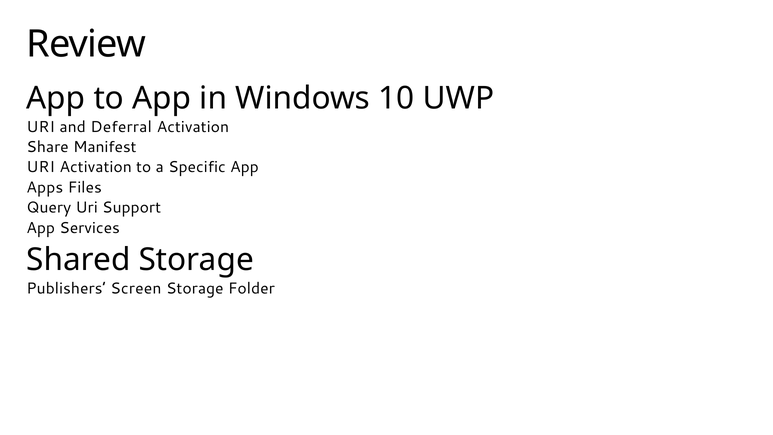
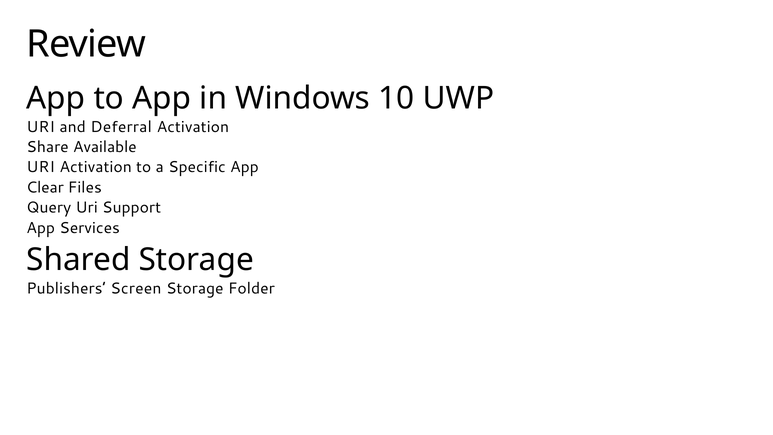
Manifest: Manifest -> Available
Apps: Apps -> Clear
